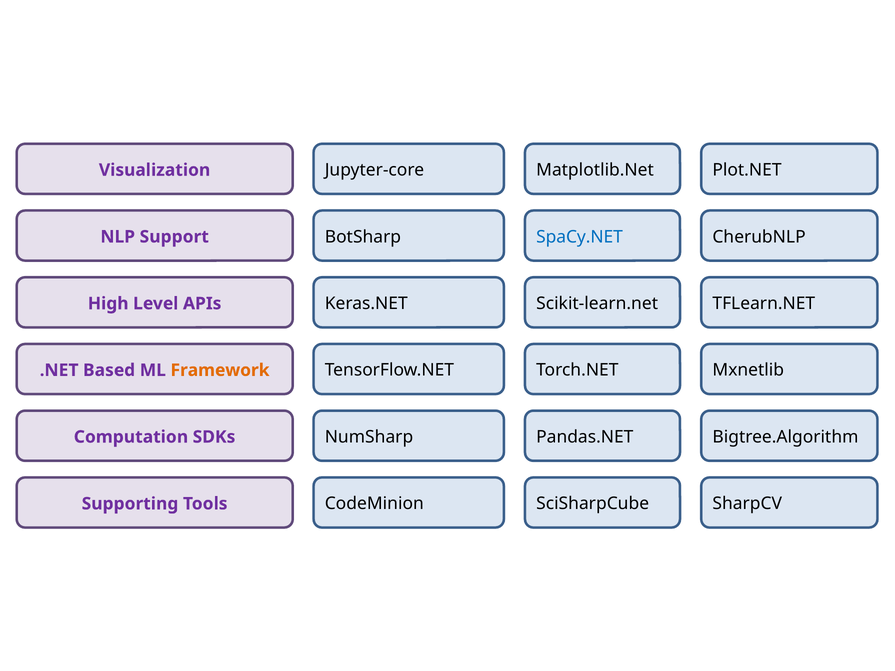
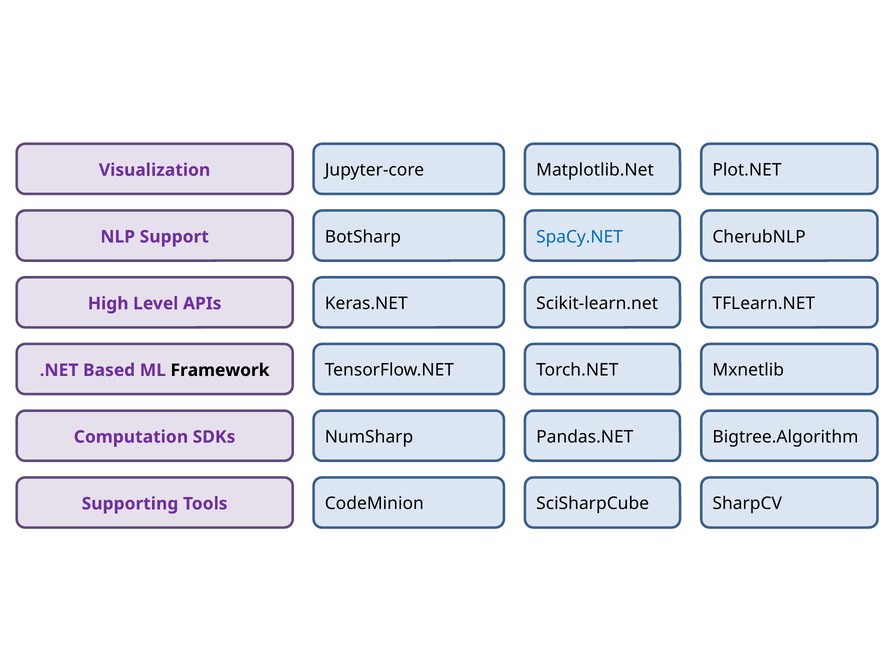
Framework colour: orange -> black
